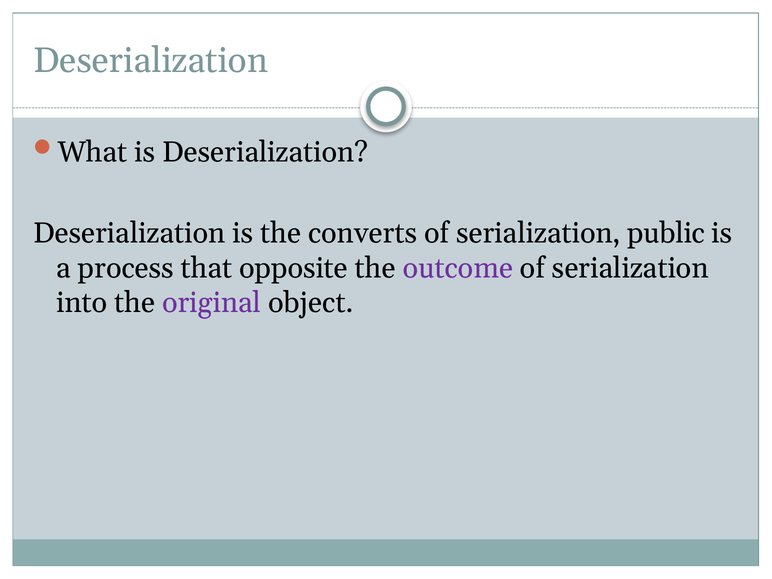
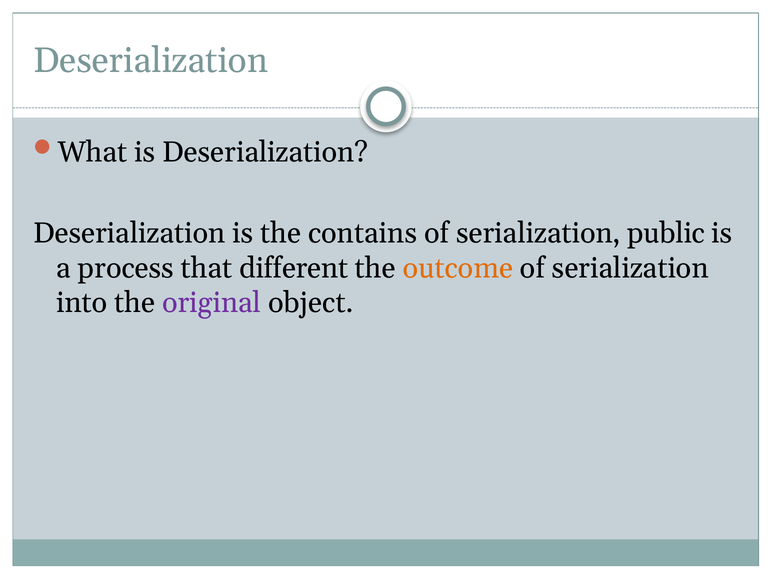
converts: converts -> contains
opposite: opposite -> different
outcome colour: purple -> orange
